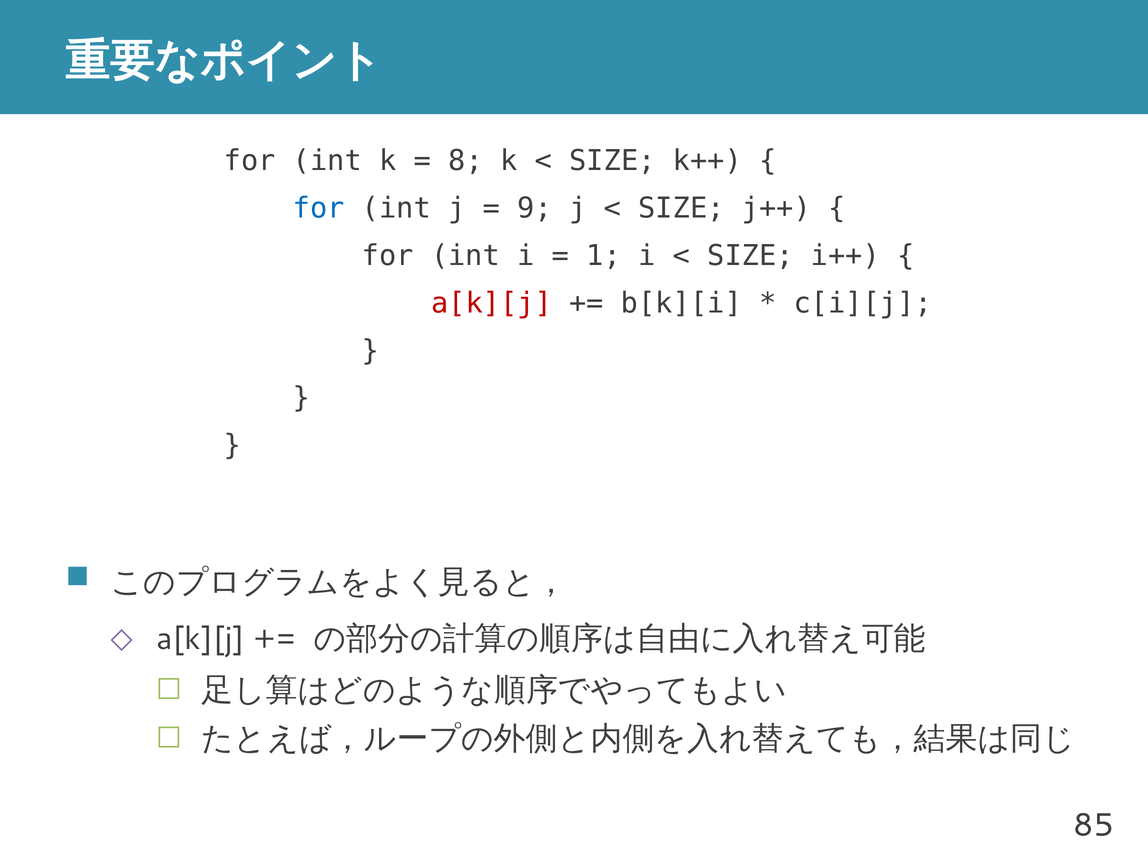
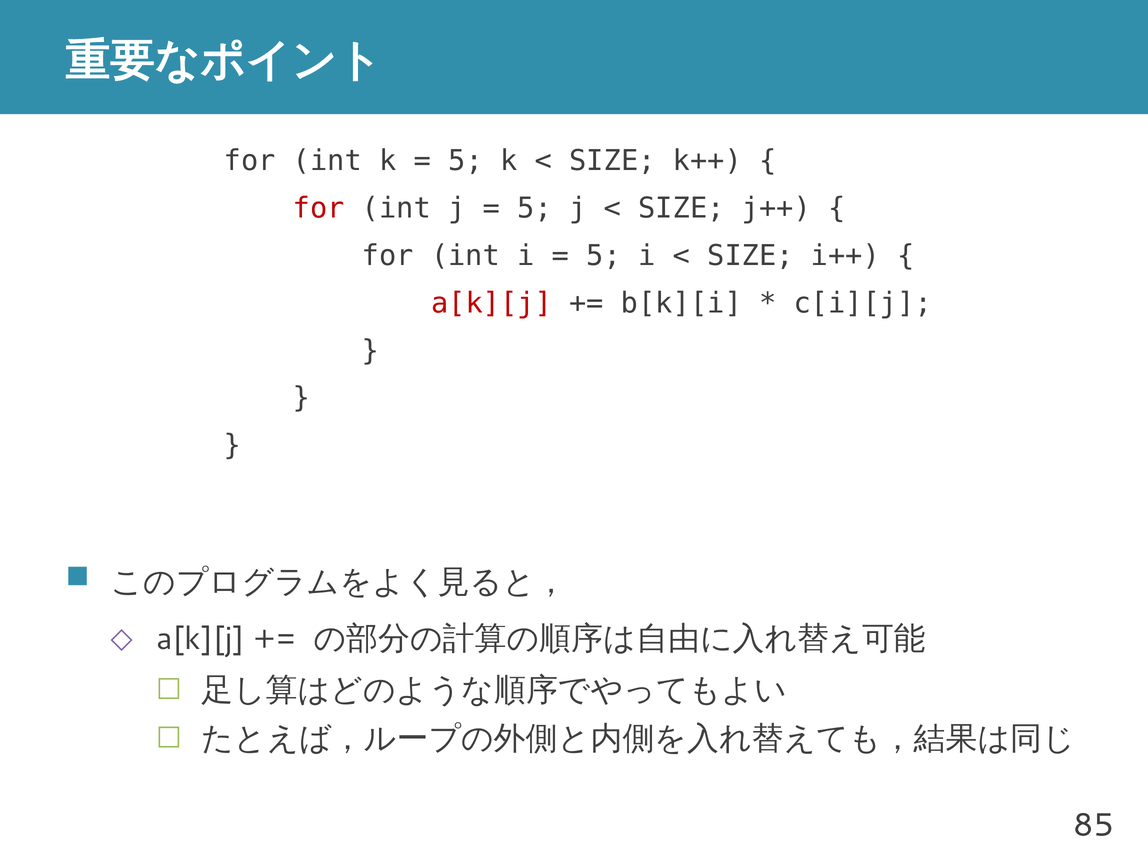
8 at (466, 161): 8 -> 5
for at (319, 208) colour: blue -> red
9 at (535, 208): 9 -> 5
1 at (604, 256): 1 -> 5
